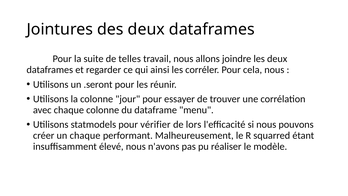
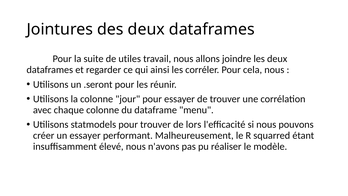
telles: telles -> utiles
pour vérifier: vérifier -> trouver
un chaque: chaque -> essayer
